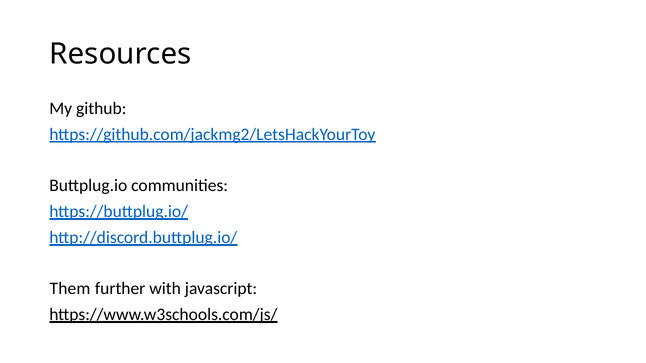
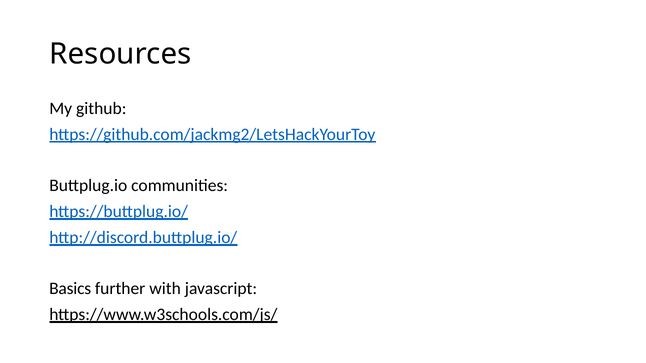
Them: Them -> Basics
